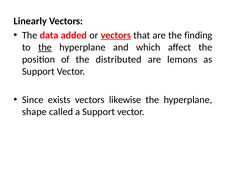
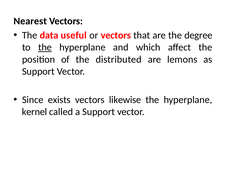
Linearly: Linearly -> Nearest
added: added -> useful
vectors at (116, 35) underline: present -> none
finding: finding -> degree
shape: shape -> kernel
